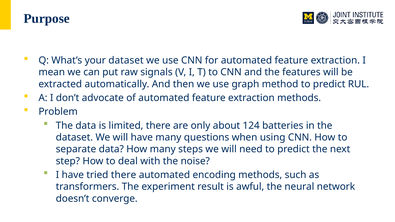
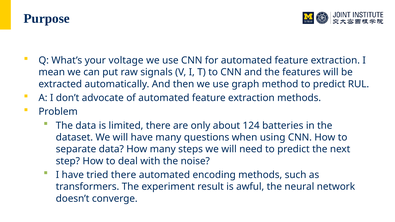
your dataset: dataset -> voltage
